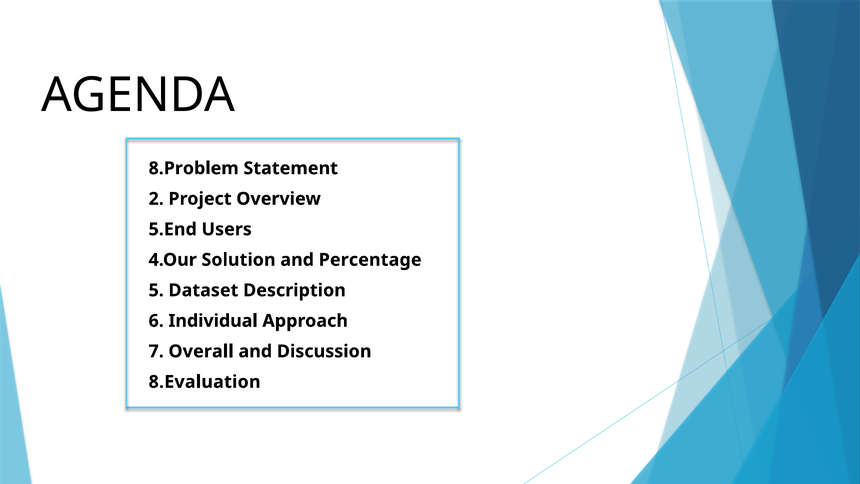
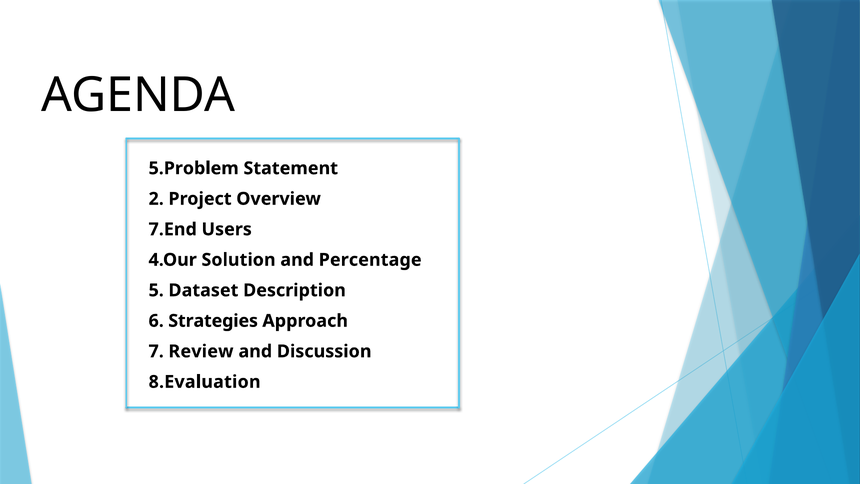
8.Problem: 8.Problem -> 5.Problem
5.End: 5.End -> 7.End
Individual: Individual -> Strategies
Overall: Overall -> Review
